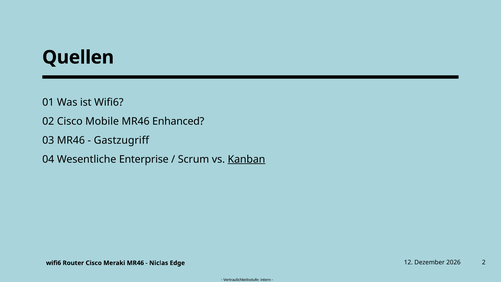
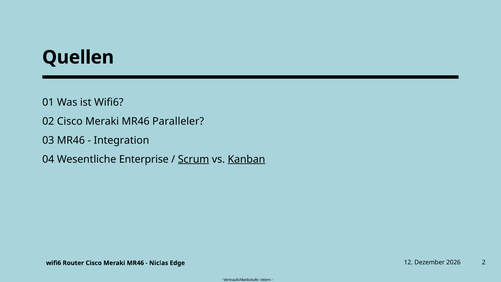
02 Cisco Mobile: Mobile -> Meraki
Enhanced: Enhanced -> Paralleler
Gastzugriff: Gastzugriff -> Integration
Scrum underline: none -> present
